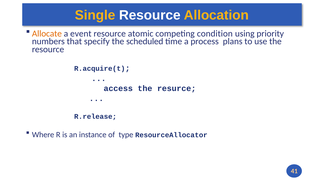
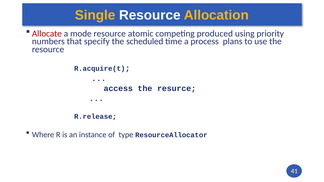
Allocate colour: orange -> red
event: event -> mode
condition: condition -> produced
